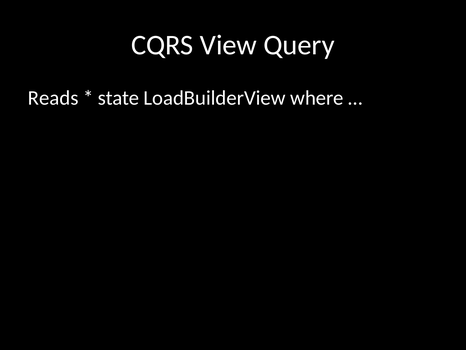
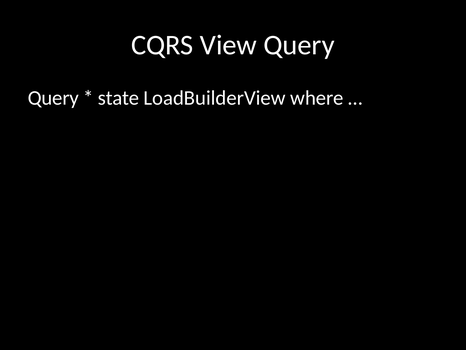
Reads at (53, 98): Reads -> Query
